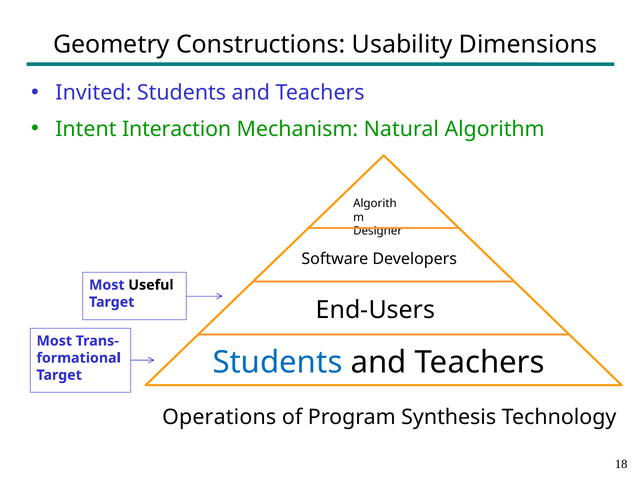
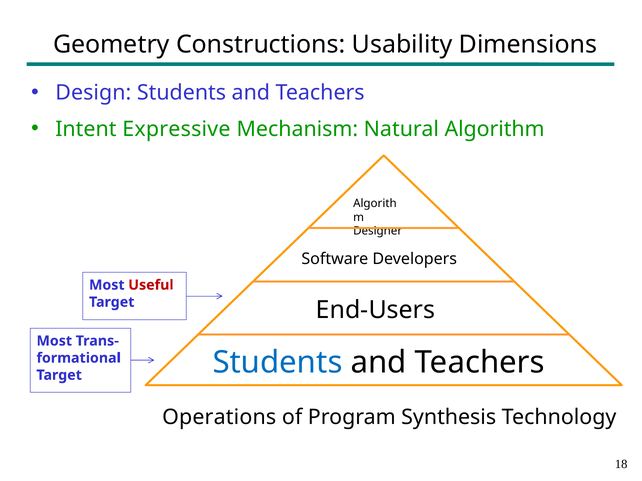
Invited: Invited -> Design
Interaction: Interaction -> Expressive
Useful colour: black -> red
